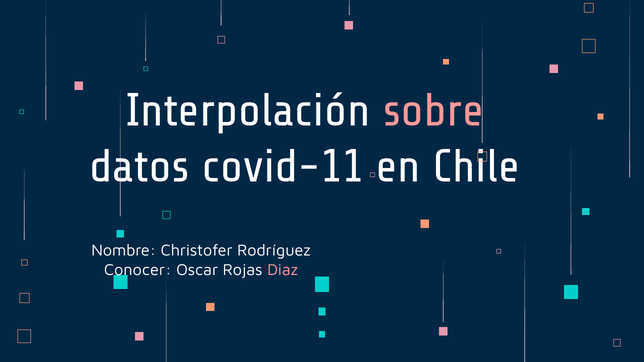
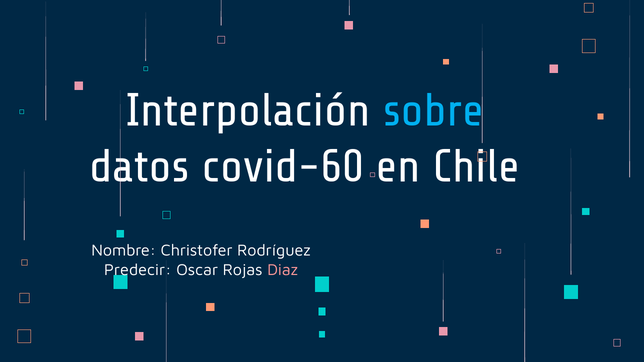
sobre colour: pink -> light blue
covid-11: covid-11 -> covid-60
Conocer: Conocer -> Predecir
